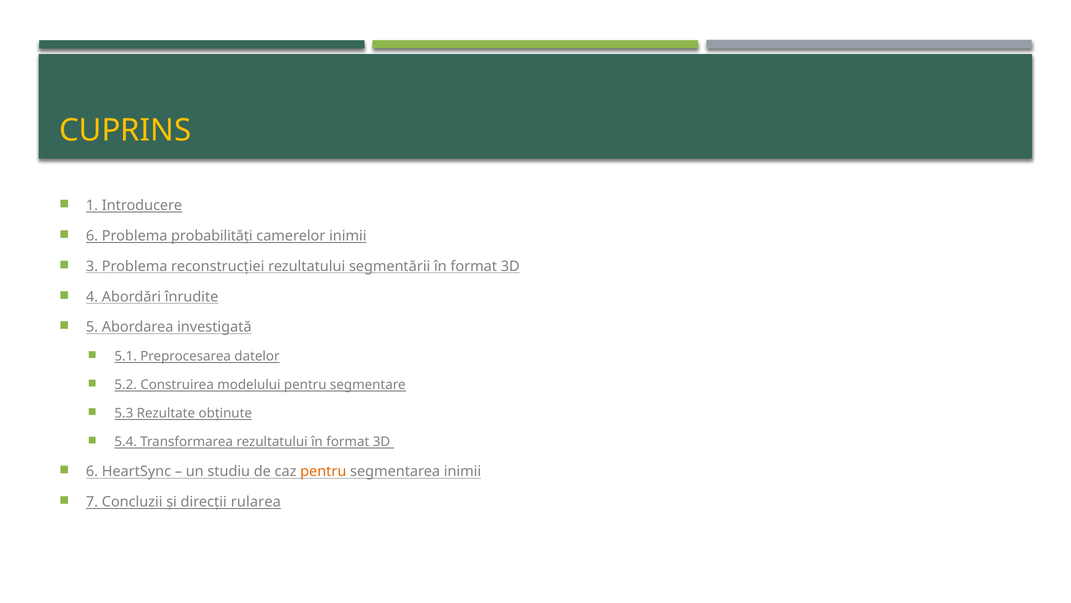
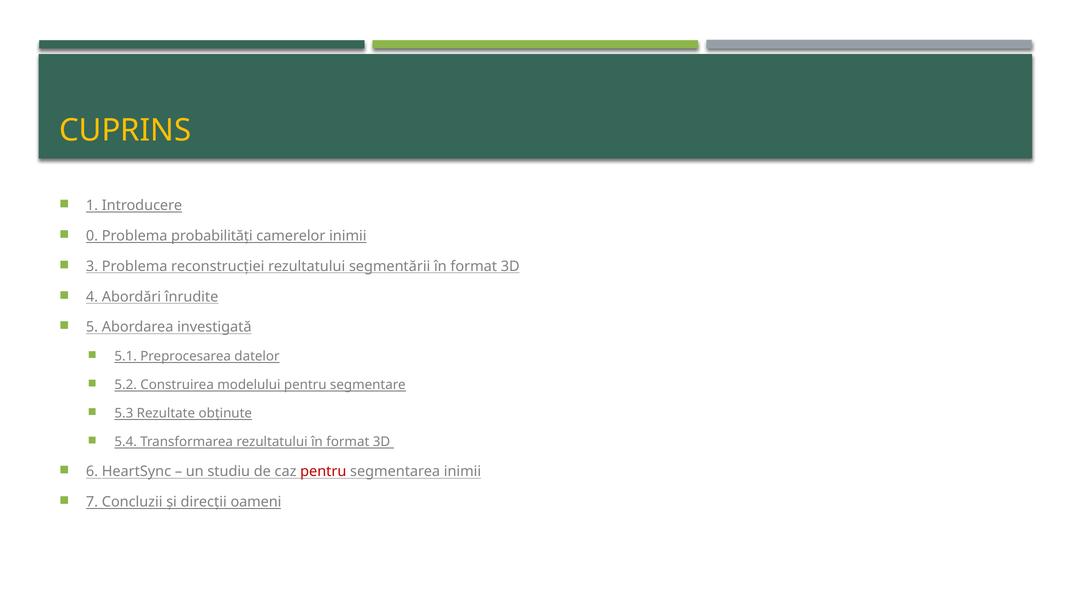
6 at (92, 236): 6 -> 0
pentru at (323, 471) colour: orange -> red
rularea: rularea -> oameni
